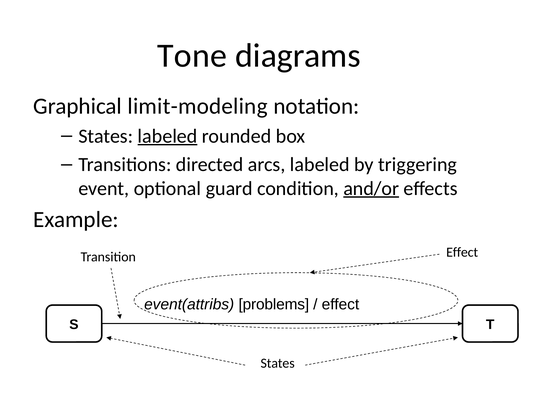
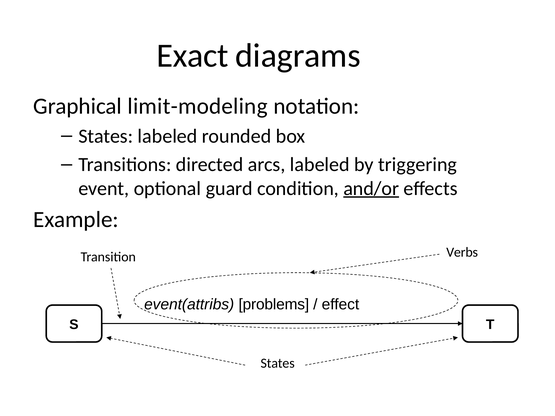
Tone: Tone -> Exact
labeled at (168, 136) underline: present -> none
Effect at (462, 253): Effect -> Verbs
